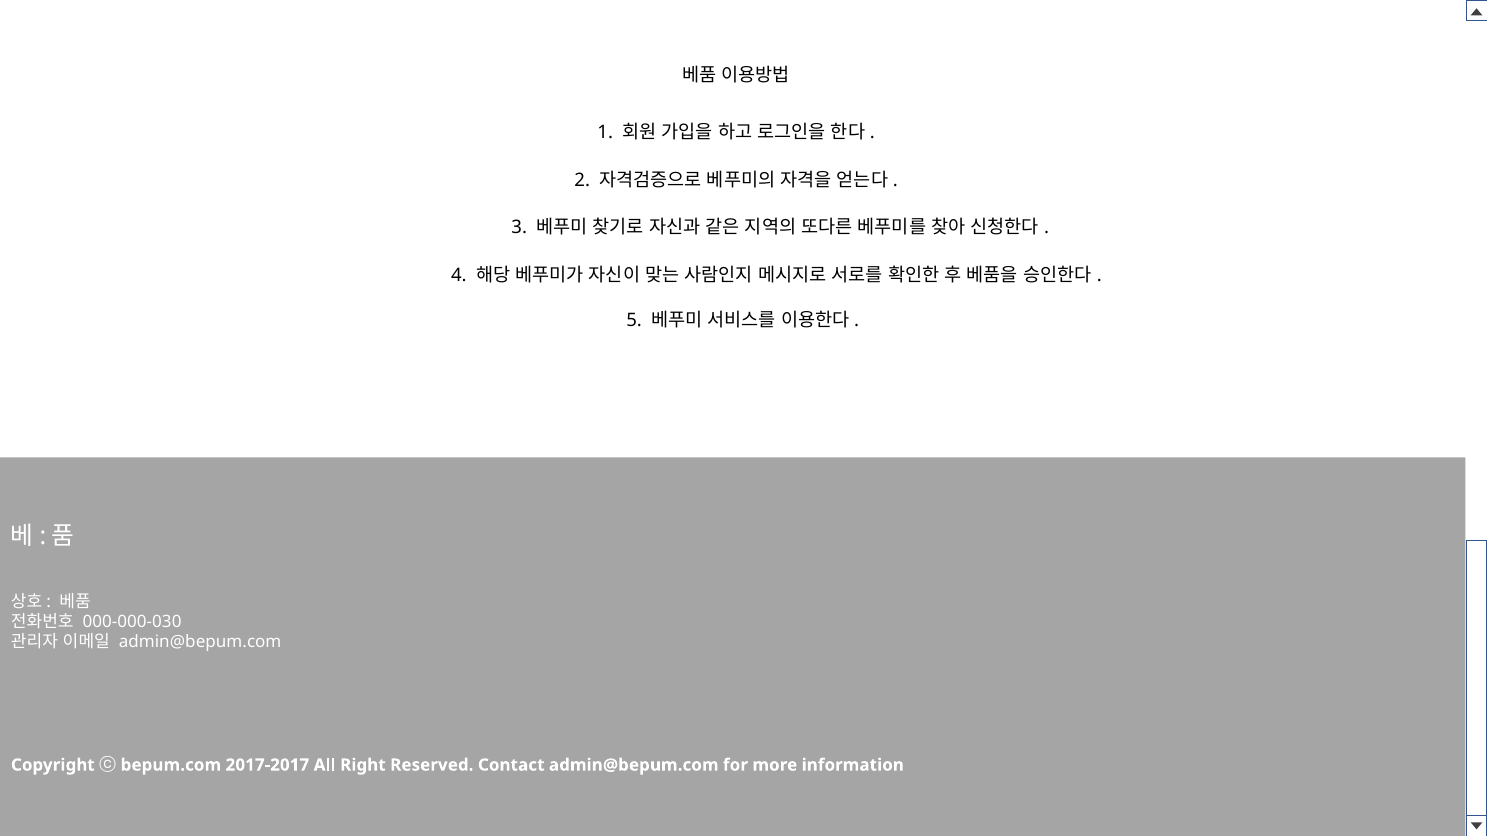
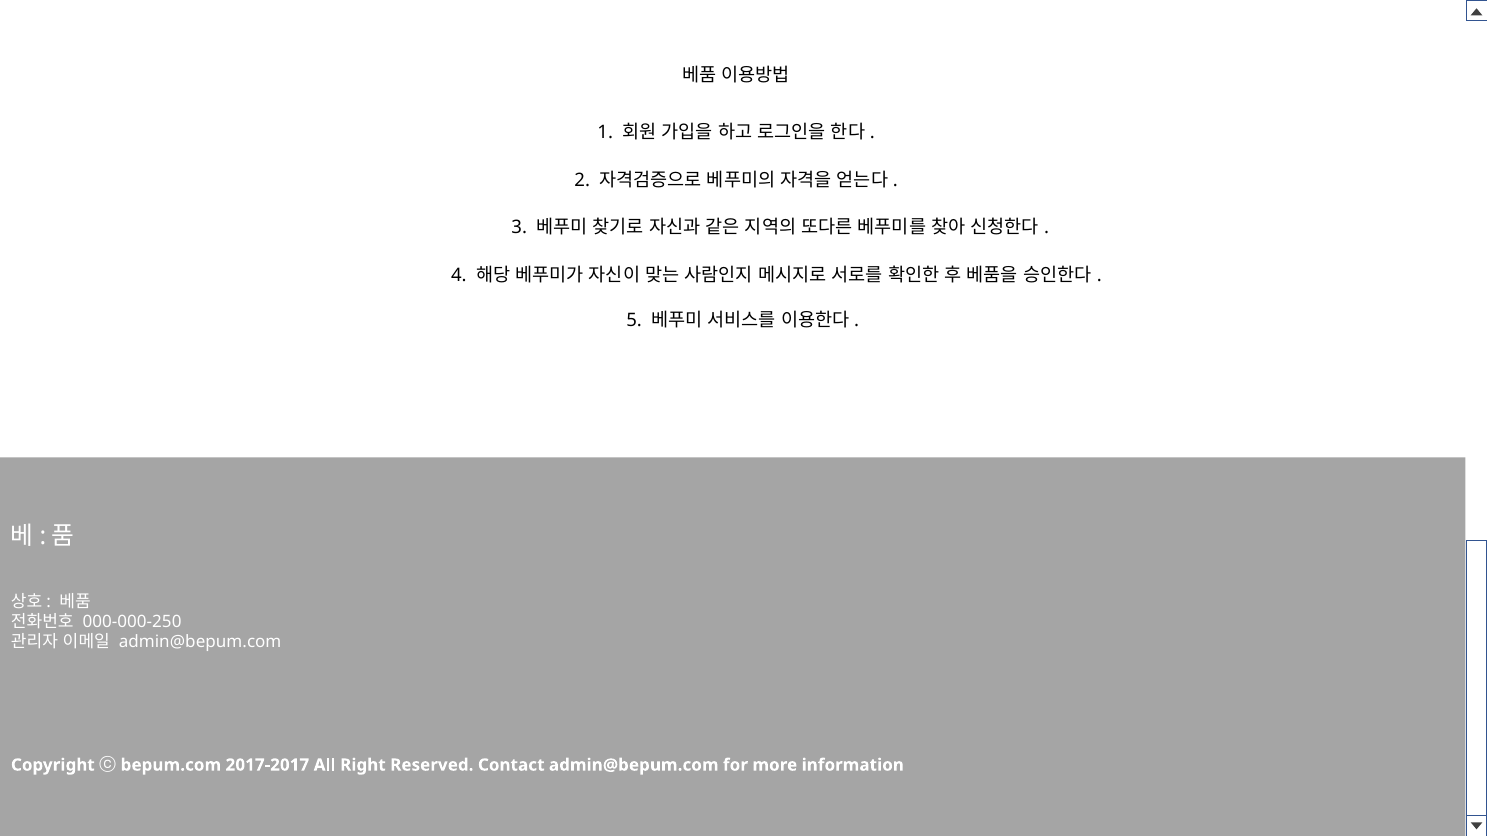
000-000-030: 000-000-030 -> 000-000-250
